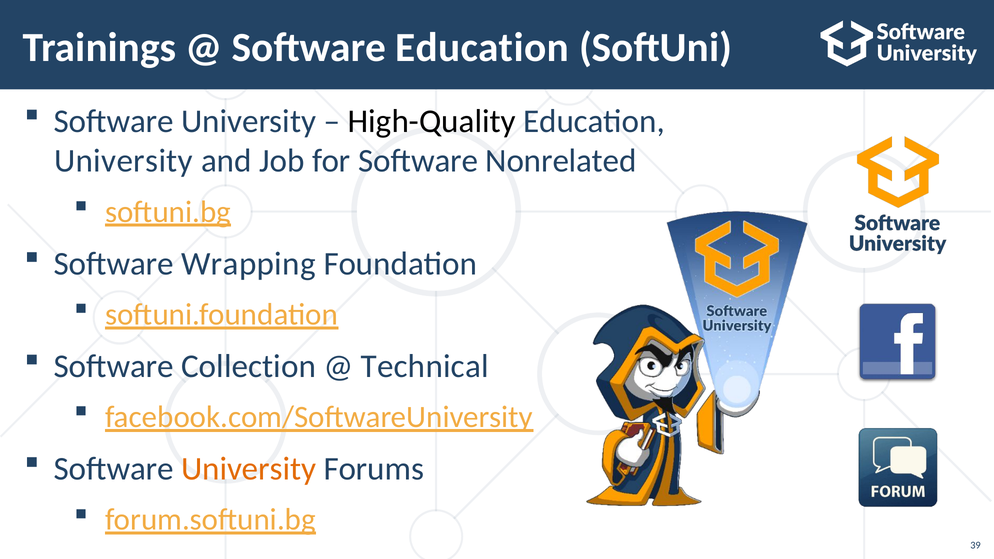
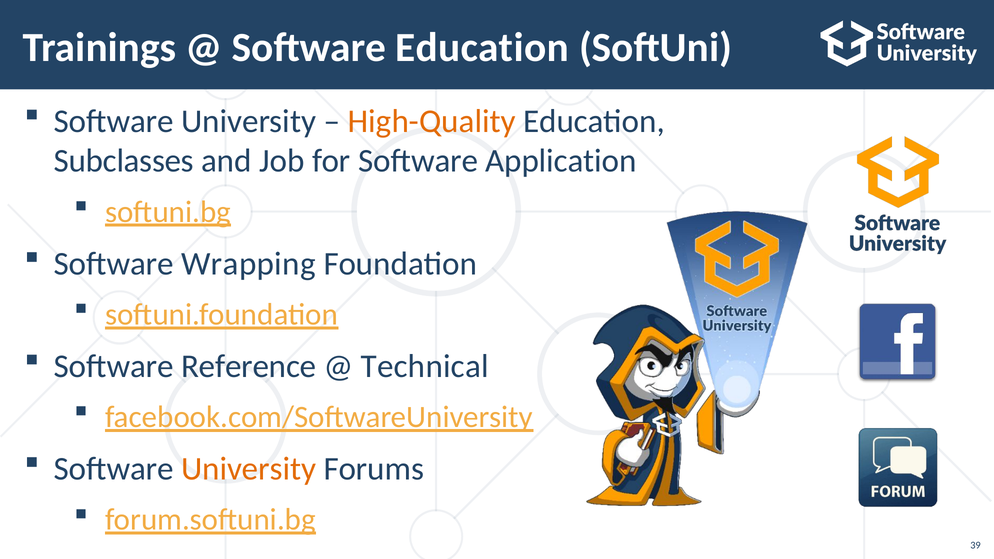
High-Quality colour: black -> orange
University at (123, 161): University -> Subclasses
Nonrelated: Nonrelated -> Application
Collection: Collection -> Reference
